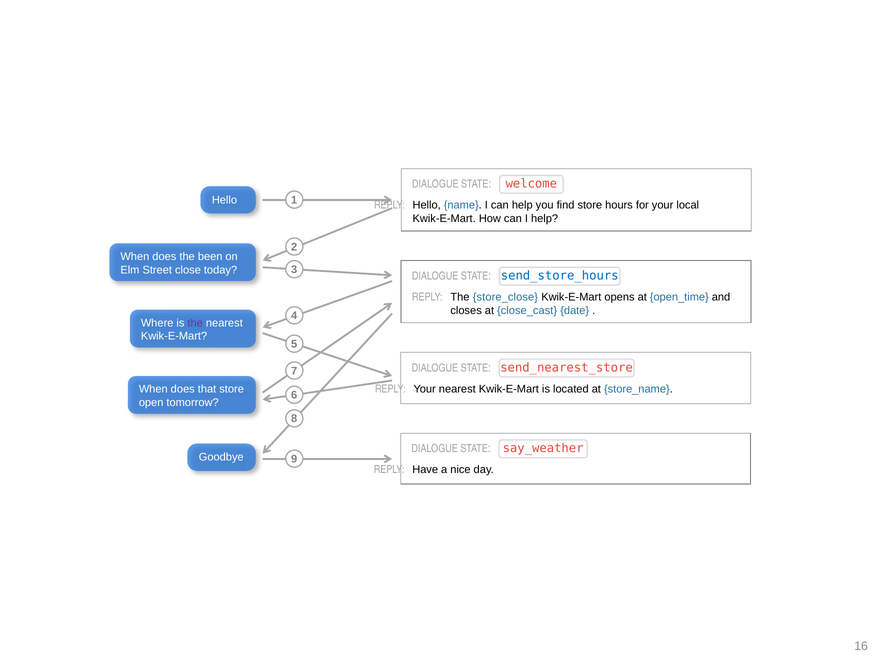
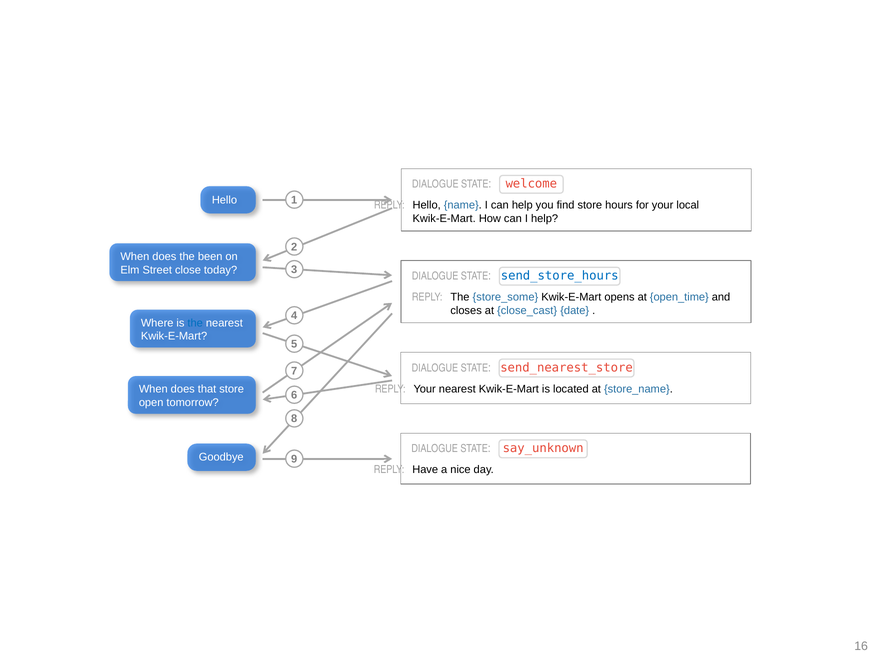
store_close: store_close -> store_some
the at (195, 323) colour: purple -> blue
say_weather: say_weather -> say_unknown
